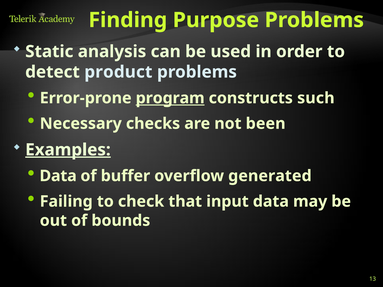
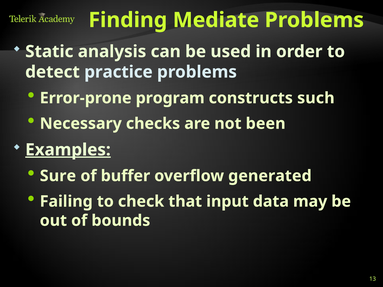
Purpose: Purpose -> Mediate
product: product -> practice
program underline: present -> none
Data at (58, 176): Data -> Sure
